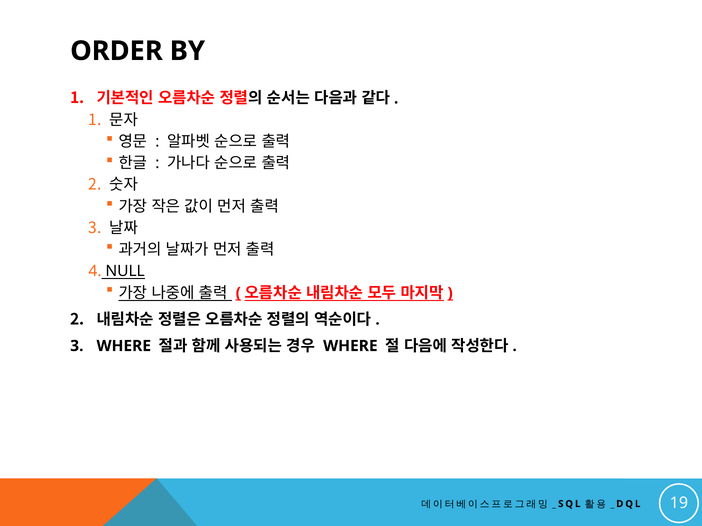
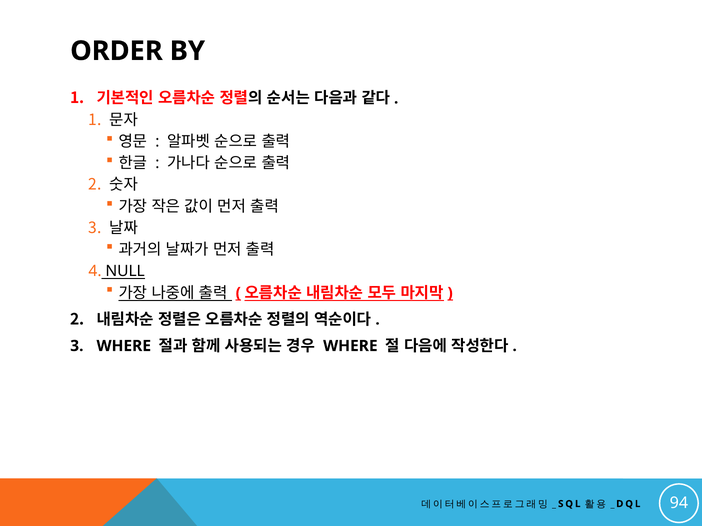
19: 19 -> 94
